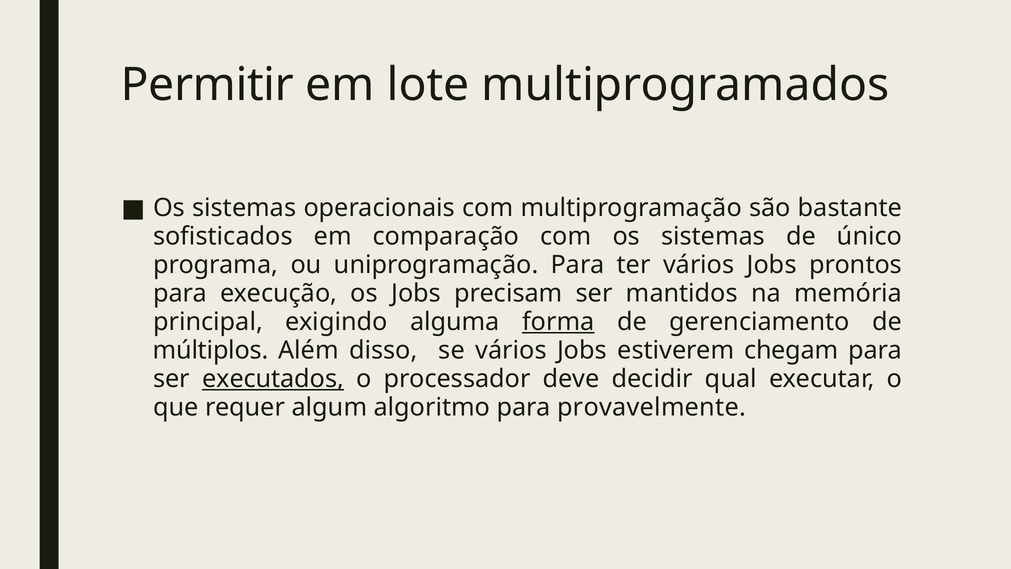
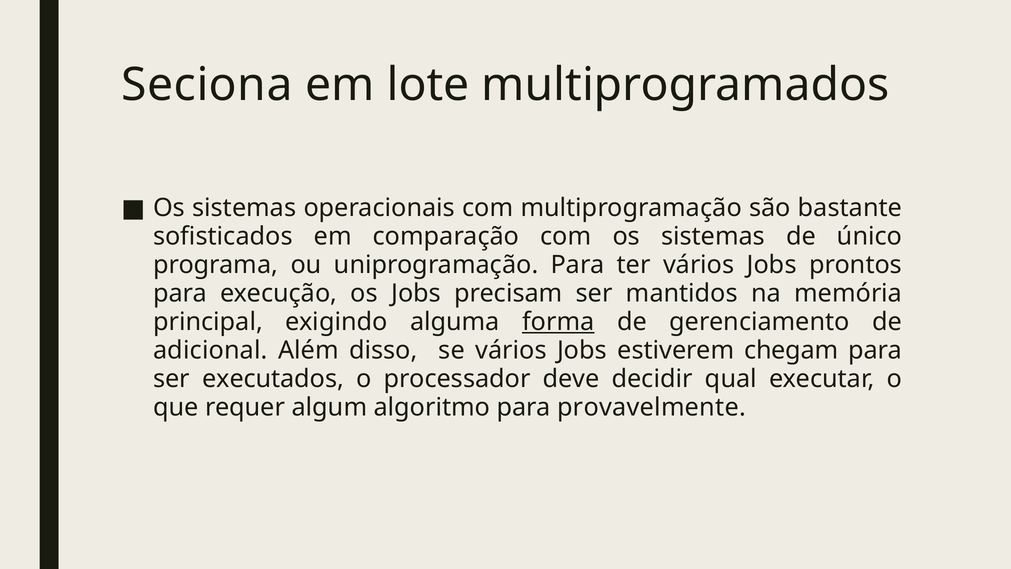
Permitir: Permitir -> Seciona
múltiplos: múltiplos -> adicional
executados underline: present -> none
